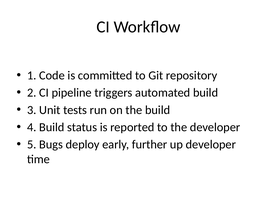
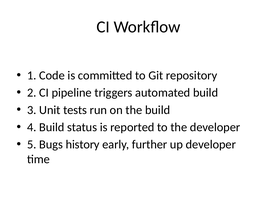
deploy: deploy -> history
